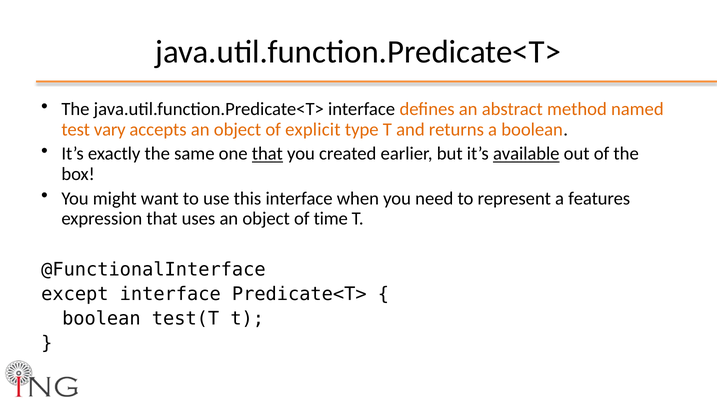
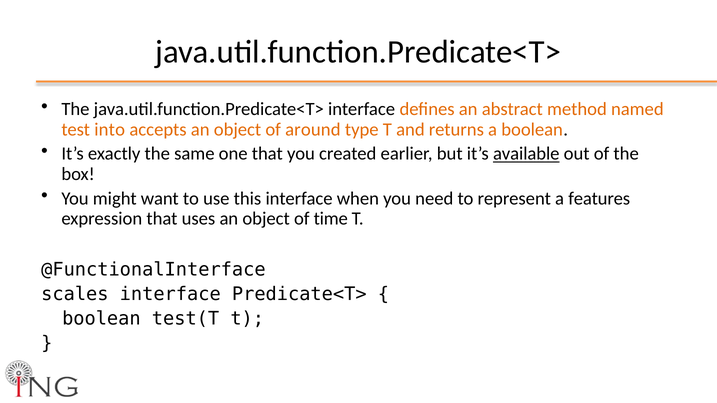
vary: vary -> into
explicit: explicit -> around
that at (267, 154) underline: present -> none
except: except -> scales
